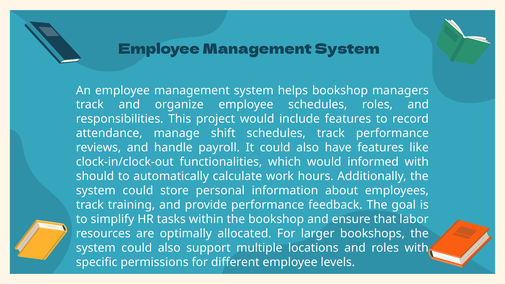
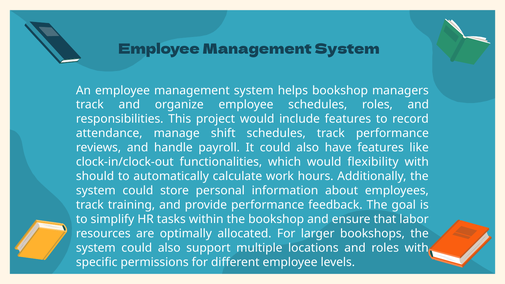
informed: informed -> flexibility
